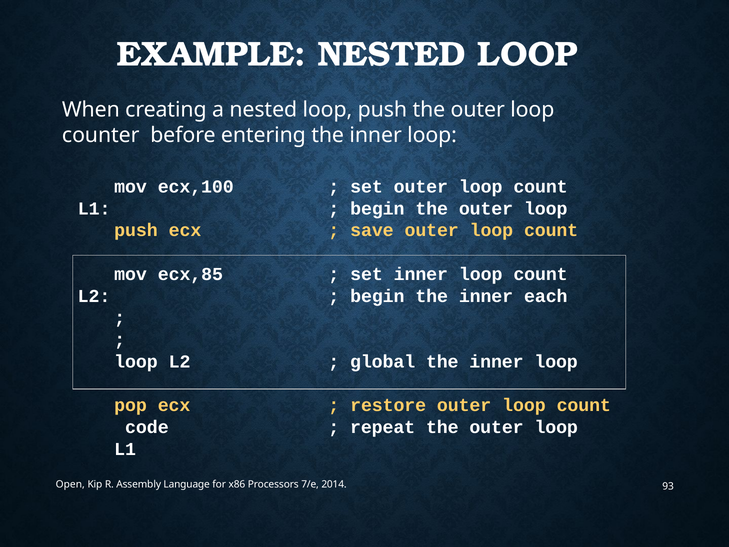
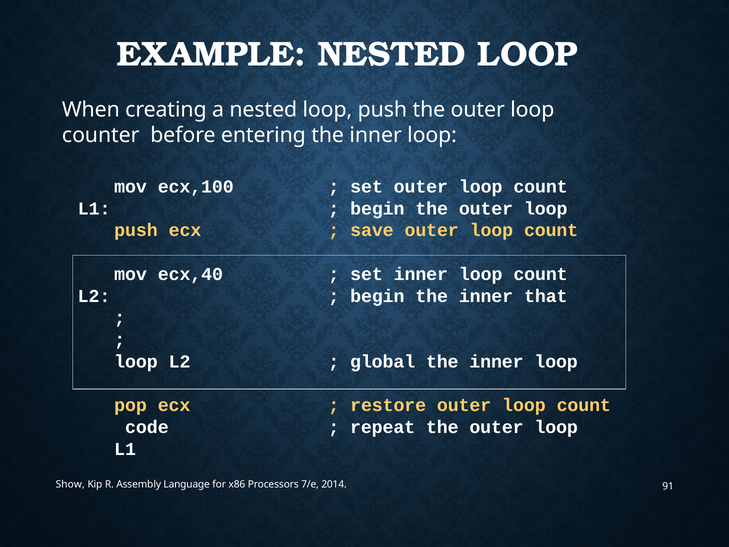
ecx,85: ecx,85 -> ecx,40
each: each -> that
Open: Open -> Show
93: 93 -> 91
